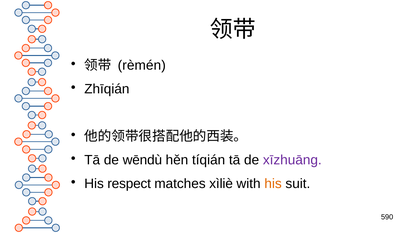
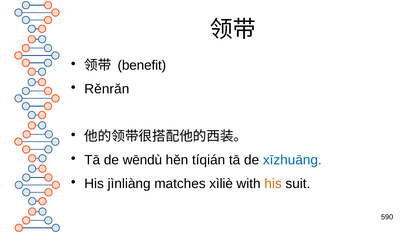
rèmén: rèmén -> benefit
Zhīqián: Zhīqián -> Rěnrǎn
xīzhuāng colour: purple -> blue
respect: respect -> jìnliàng
